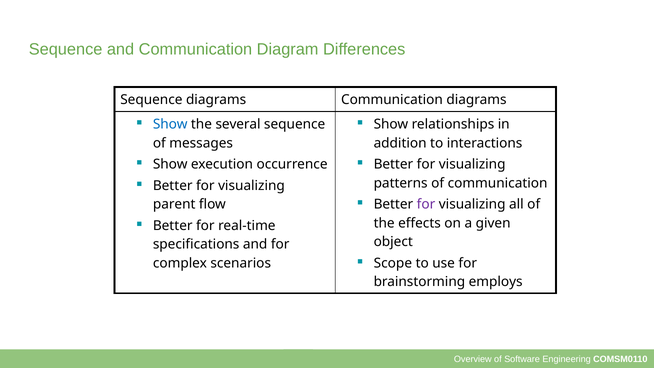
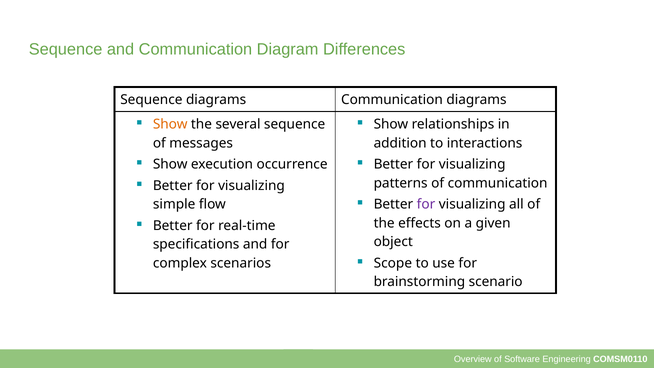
Show at (170, 124) colour: blue -> orange
parent: parent -> simple
employs: employs -> scenario
